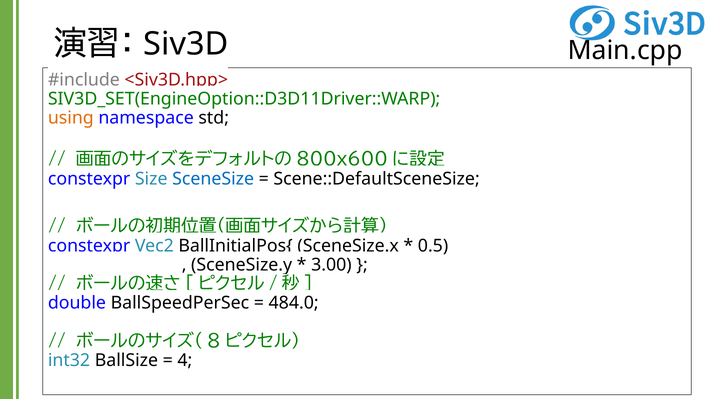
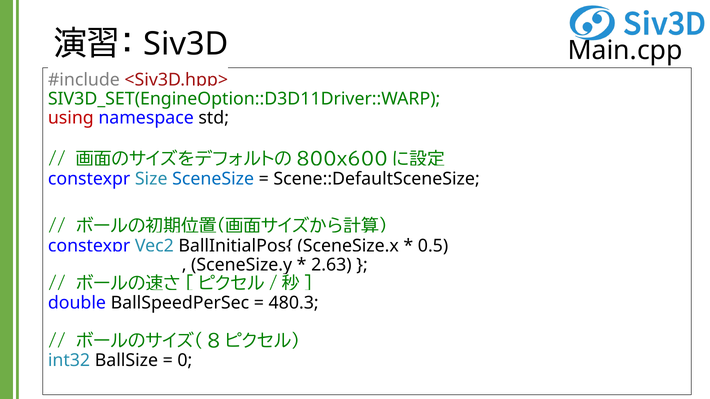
using colour: orange -> red
3.00: 3.00 -> 2.63
484.0: 484.0 -> 480.3
4: 4 -> 0
